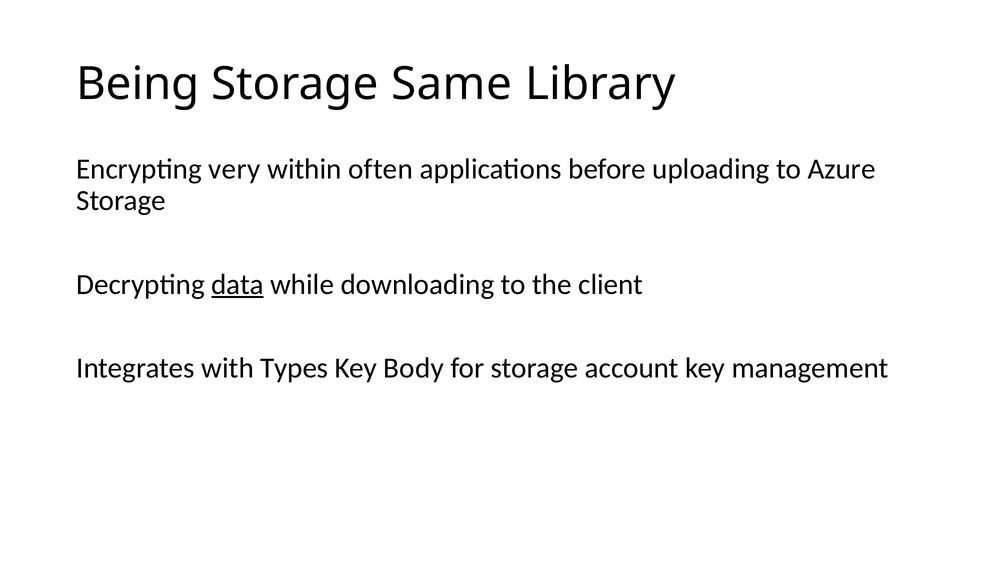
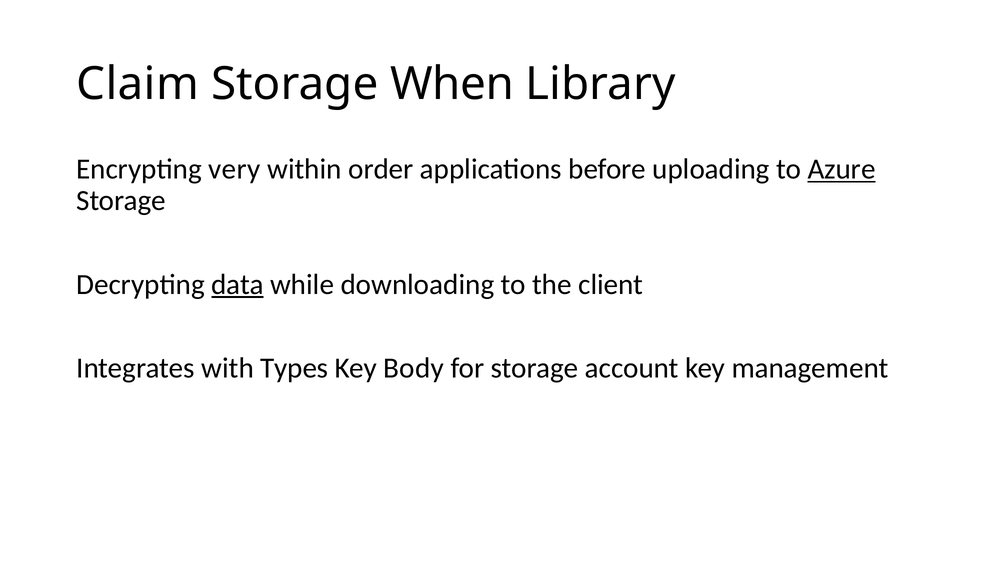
Being: Being -> Claim
Same: Same -> When
often: often -> order
Azure underline: none -> present
